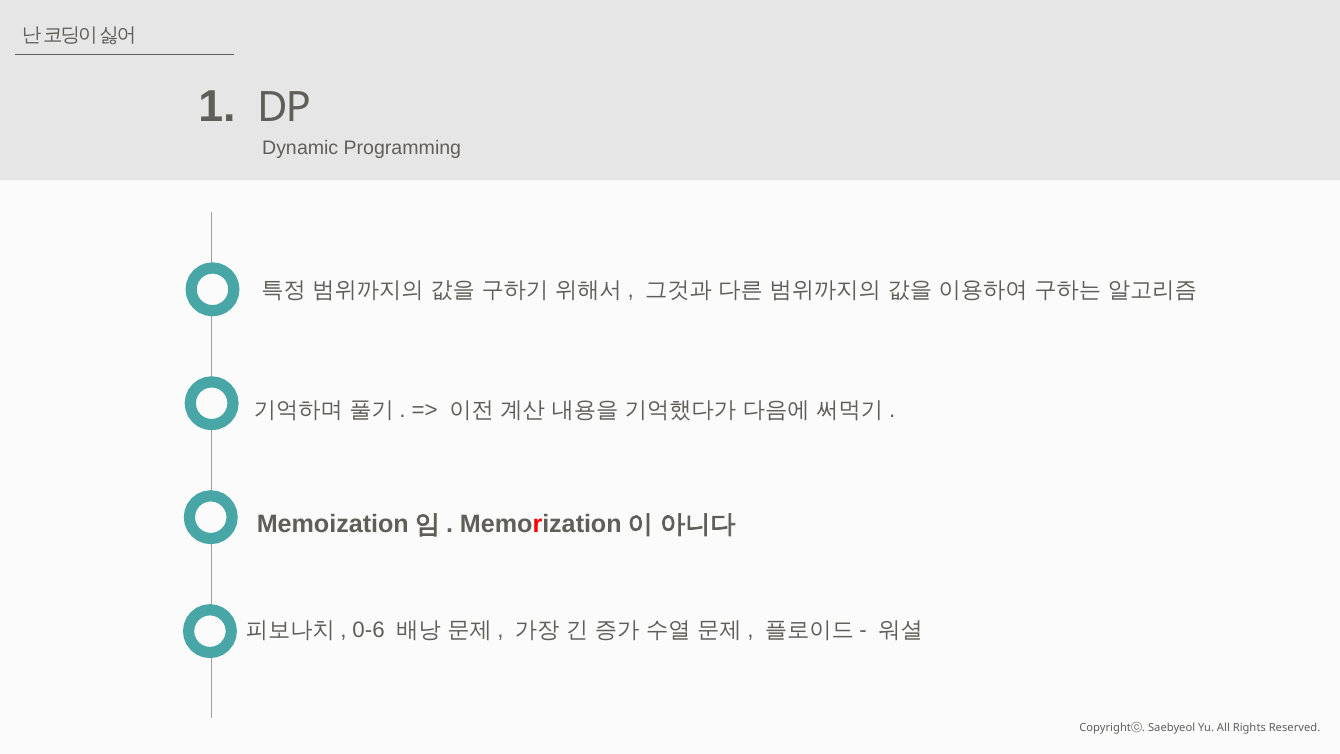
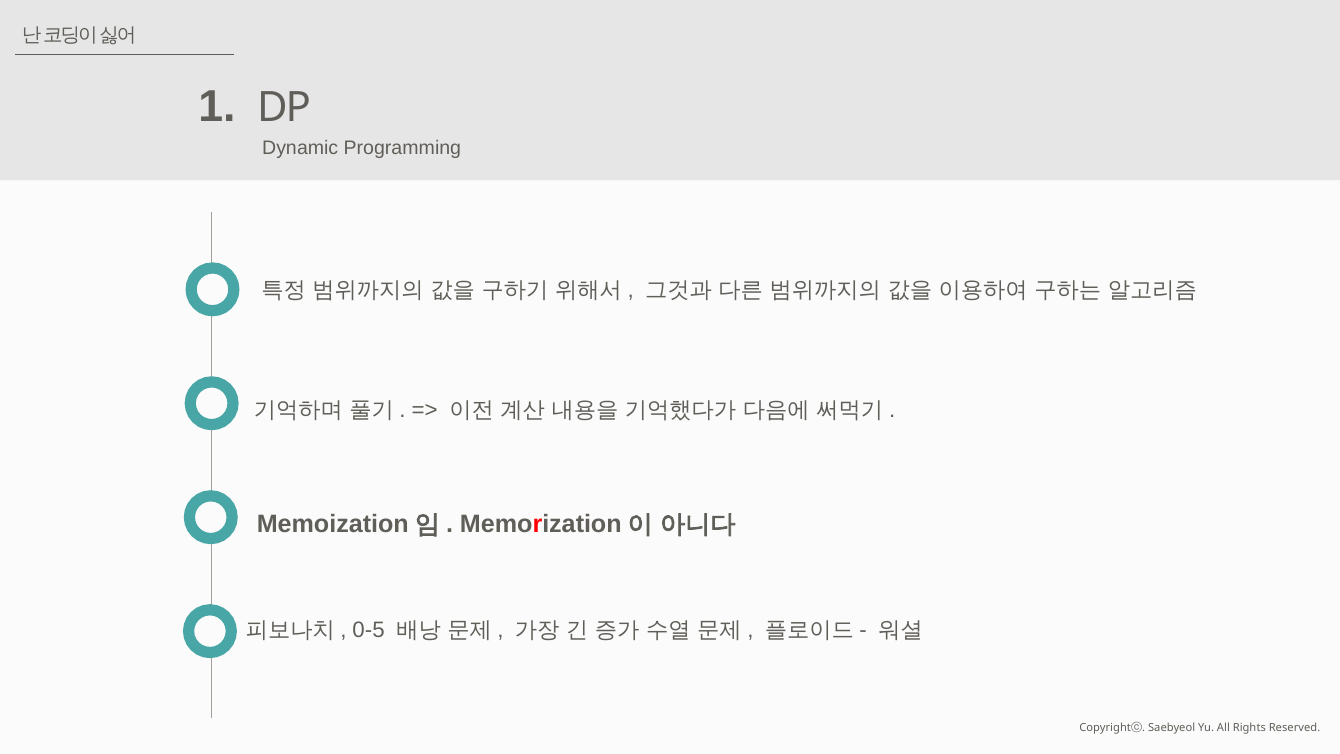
0-6: 0-6 -> 0-5
